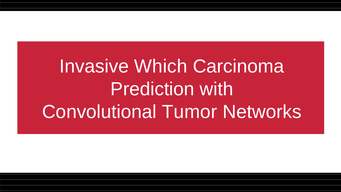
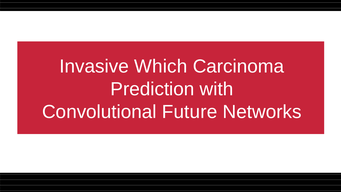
Tumor: Tumor -> Future
